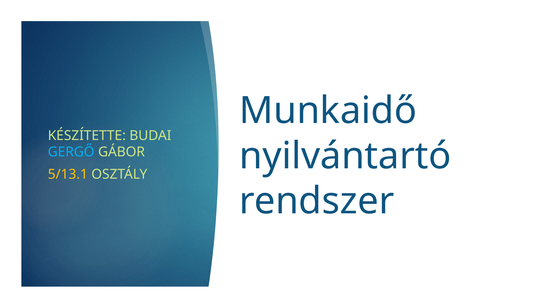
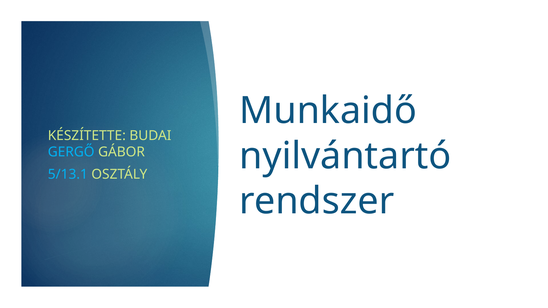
5/13.1 colour: yellow -> light blue
